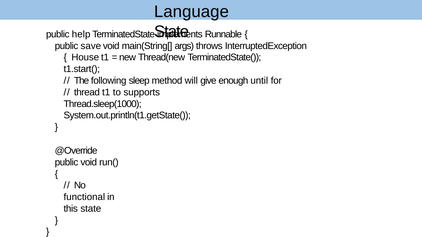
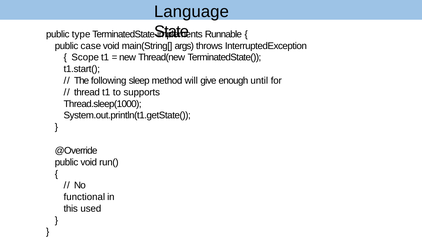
help: help -> type
save: save -> case
House: House -> Scope
this state: state -> used
